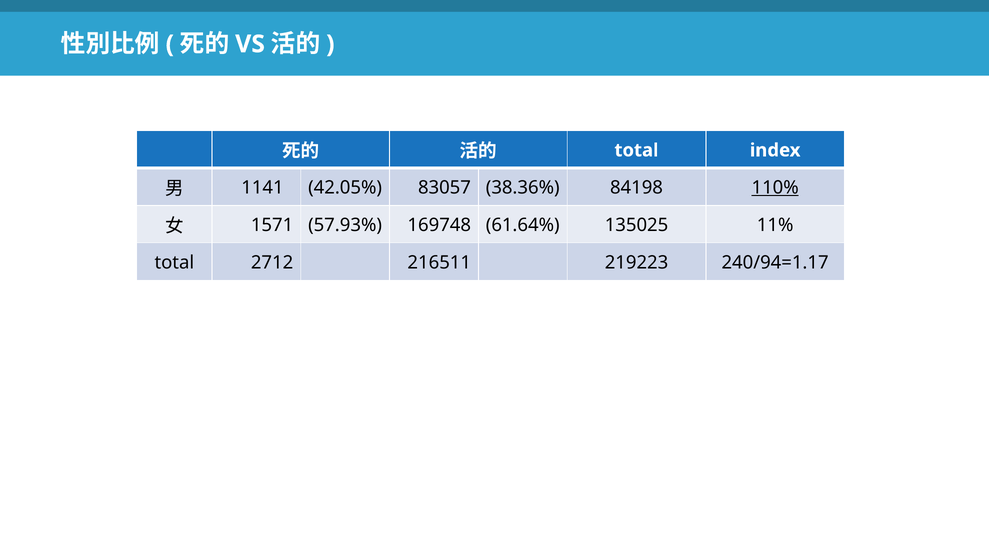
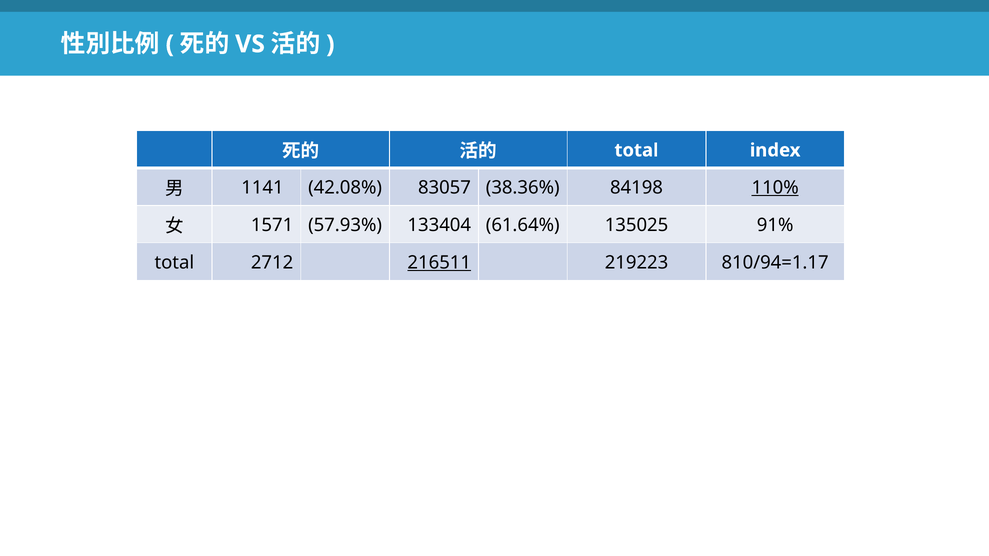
42.05%: 42.05% -> 42.08%
169748: 169748 -> 133404
11%: 11% -> 91%
216511 underline: none -> present
240/94=1.17: 240/94=1.17 -> 810/94=1.17
